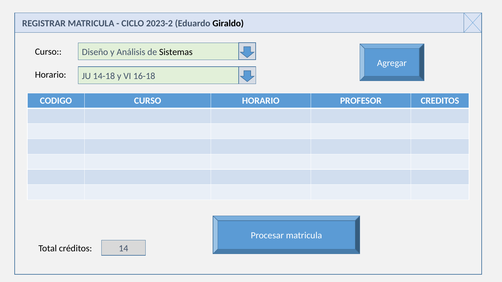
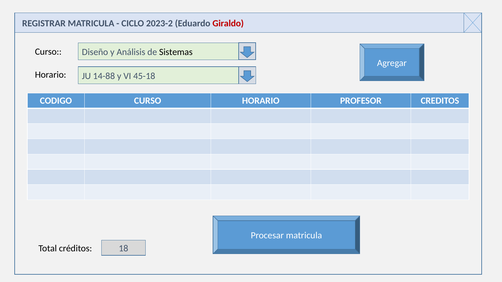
Giraldo colour: black -> red
14-18: 14-18 -> 14-88
16-18: 16-18 -> 45-18
14: 14 -> 18
